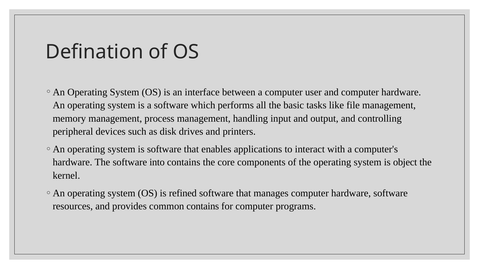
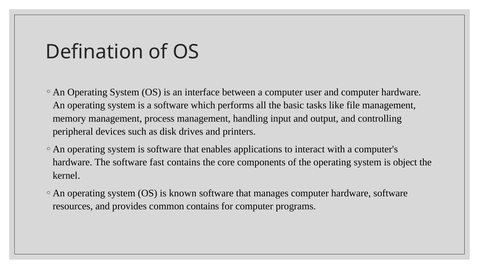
into: into -> fast
refined: refined -> known
